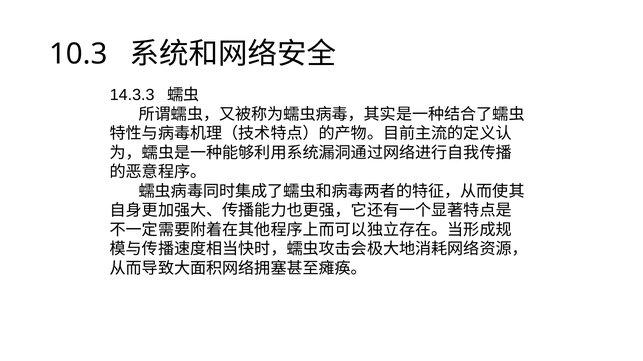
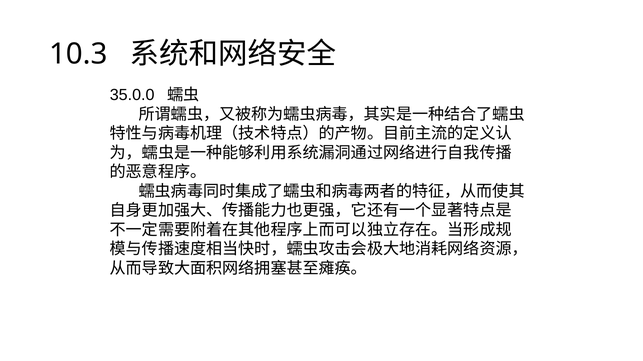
14.3.3: 14.3.3 -> 35.0.0
